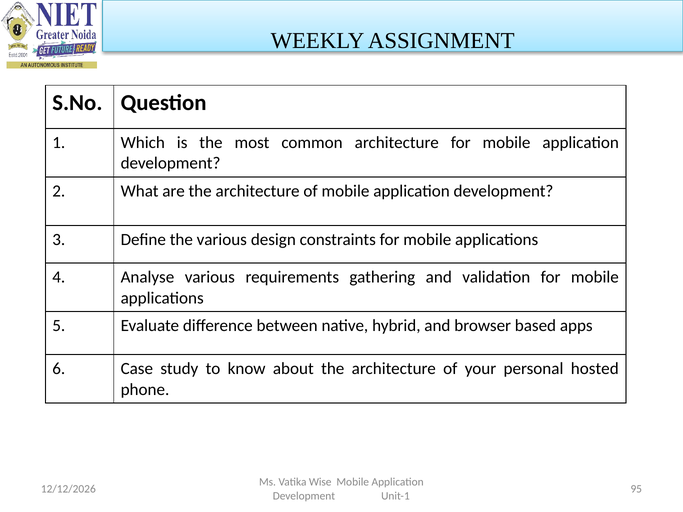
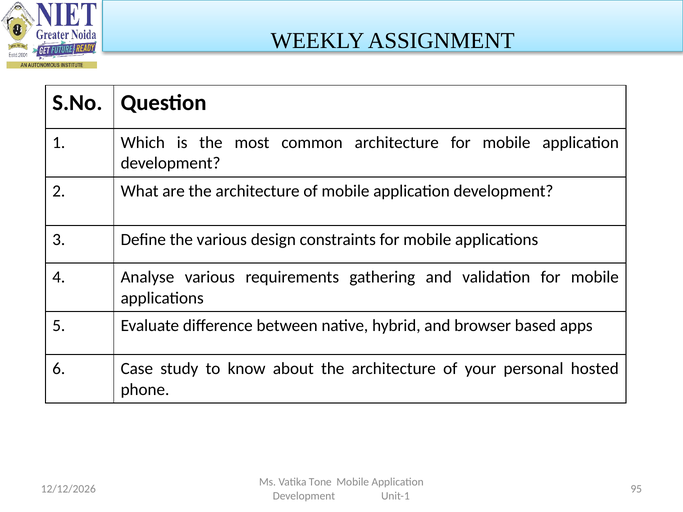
Wise: Wise -> Tone
